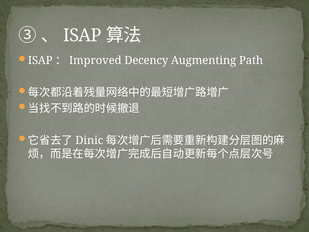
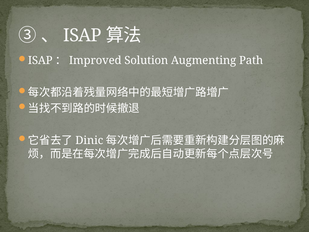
Decency: Decency -> Solution
